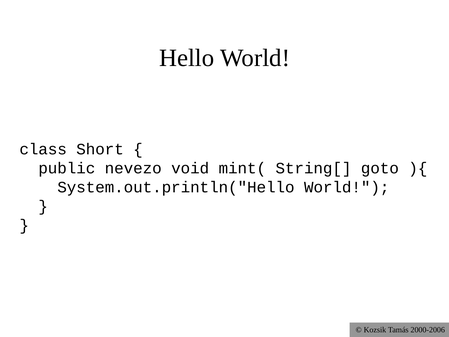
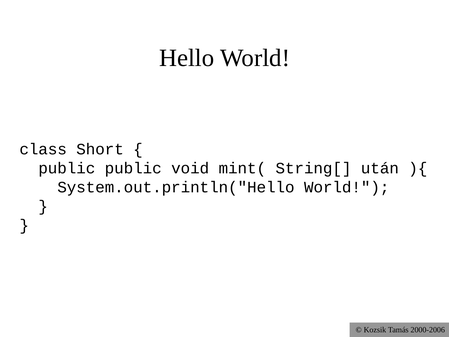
public nevezo: nevezo -> public
goto: goto -> után
